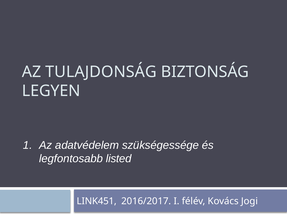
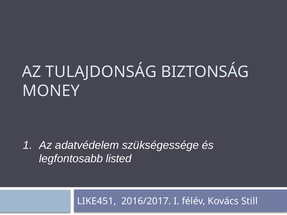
LEGYEN: LEGYEN -> MONEY
LINK451: LINK451 -> LIKE451
Jogi: Jogi -> Still
